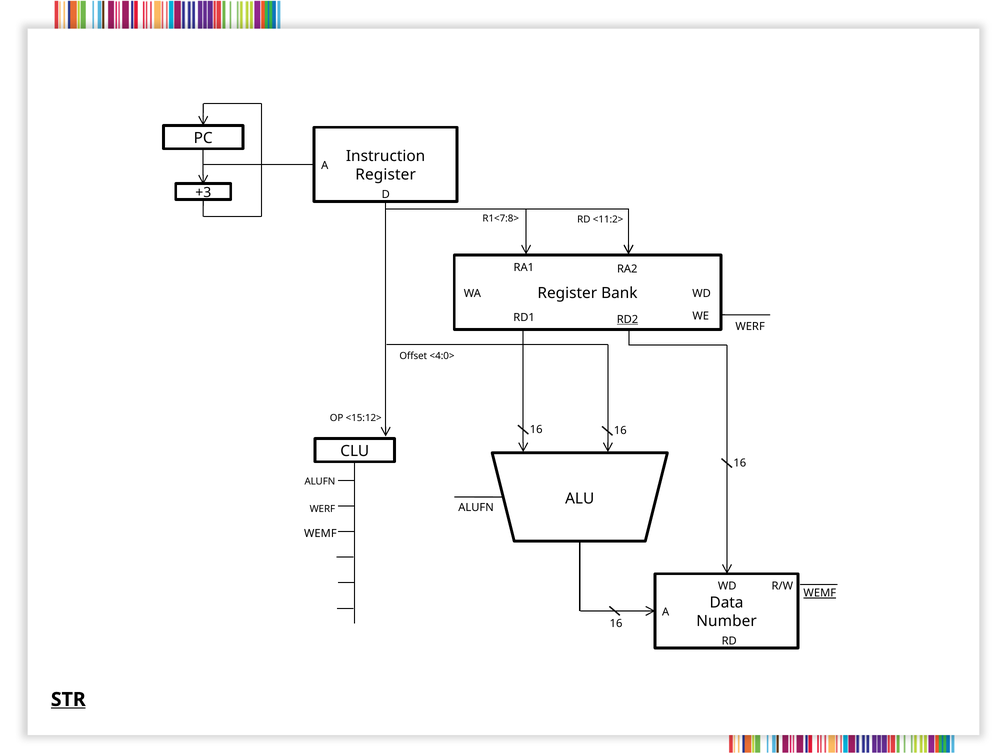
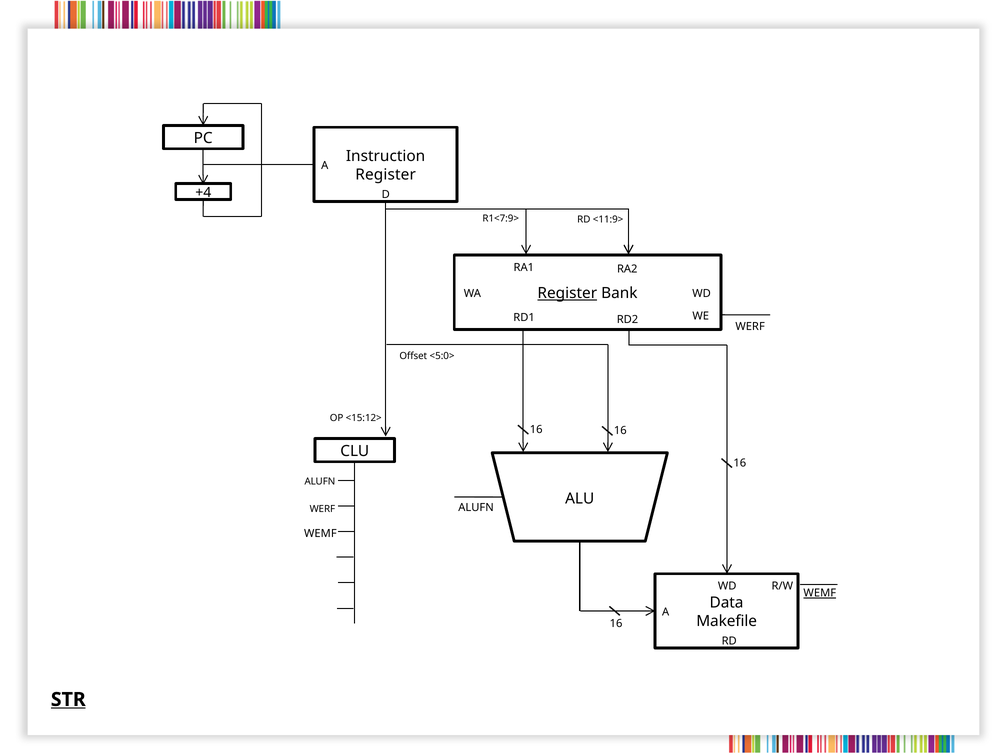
+3: +3 -> +4
R1<7:8>: R1<7:8> -> R1<7:9>
<11:2>: <11:2> -> <11:9>
Register at (567, 293) underline: none -> present
RD2 underline: present -> none
<4:0>: <4:0> -> <5:0>
Number: Number -> Makefile
